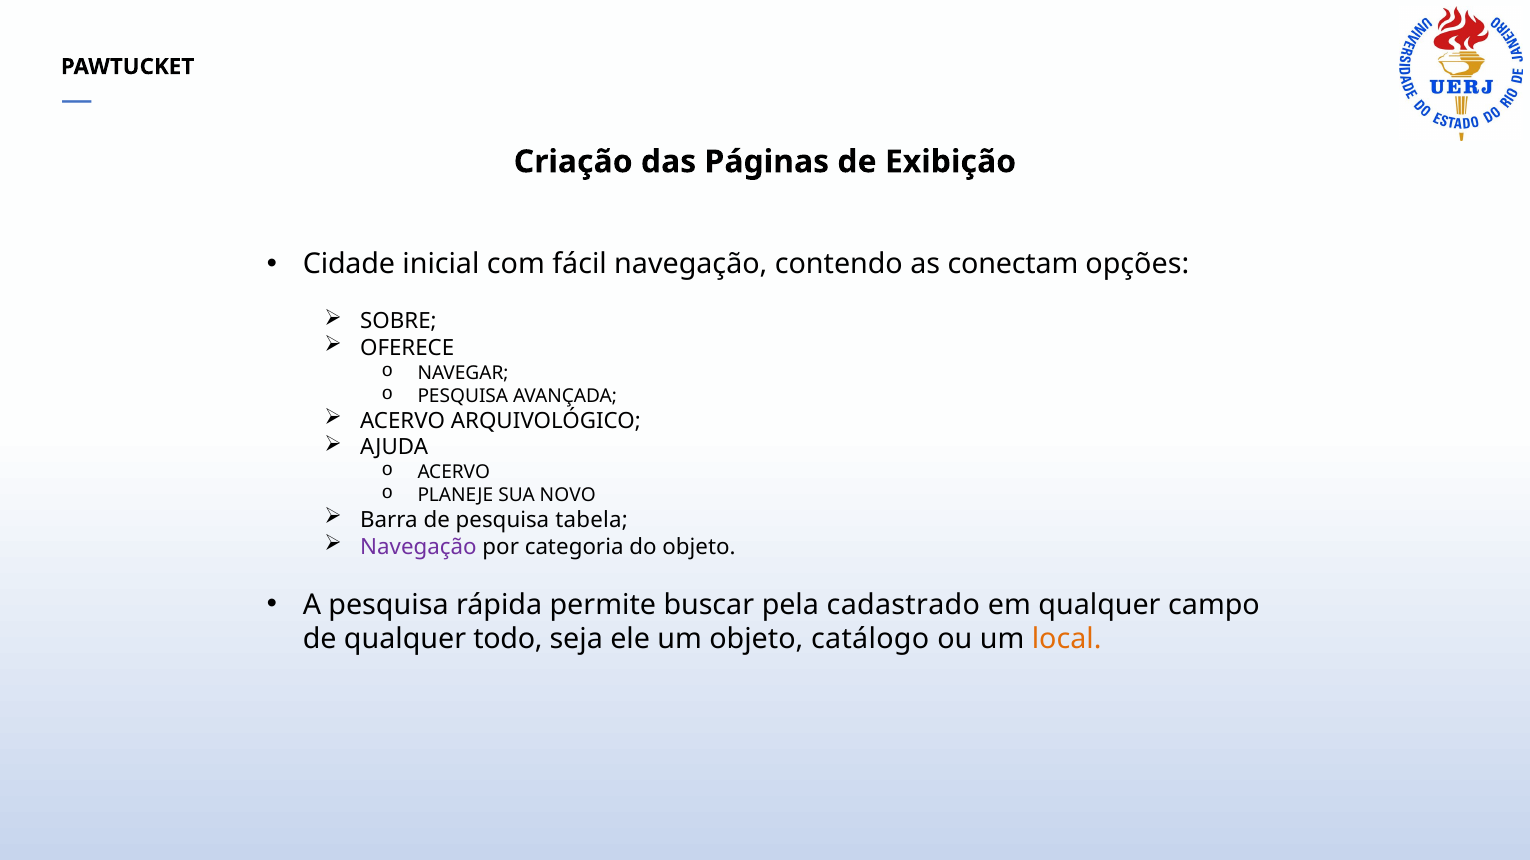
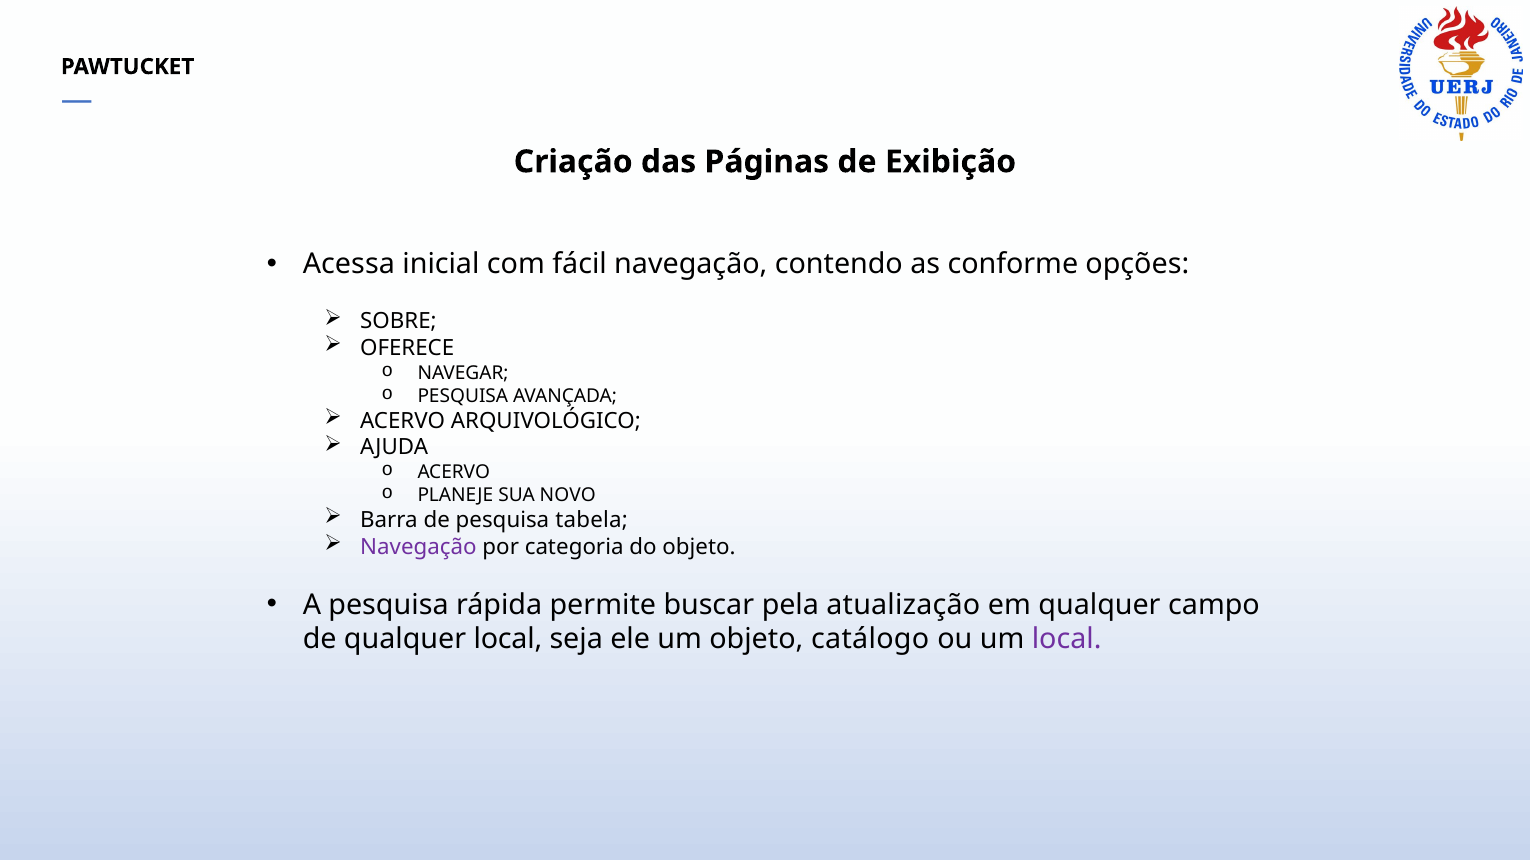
Cidade: Cidade -> Acessa
conectam: conectam -> conforme
cadastrado: cadastrado -> atualização
qualquer todo: todo -> local
local at (1067, 640) colour: orange -> purple
